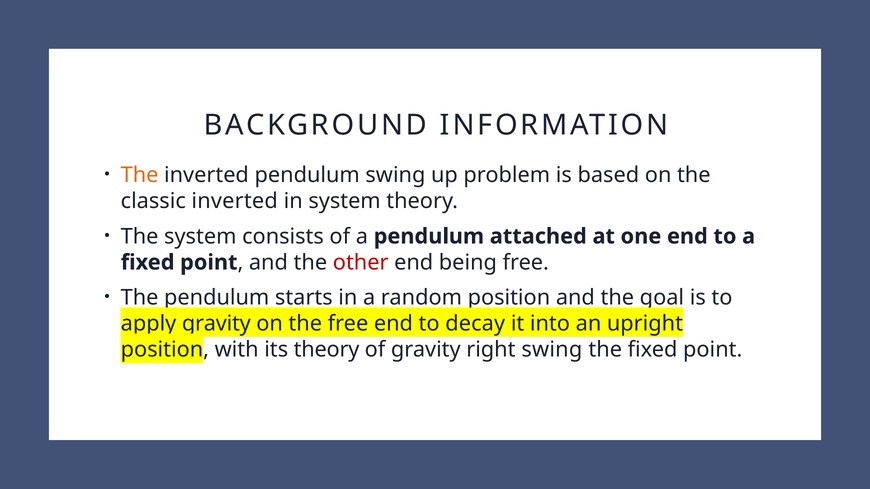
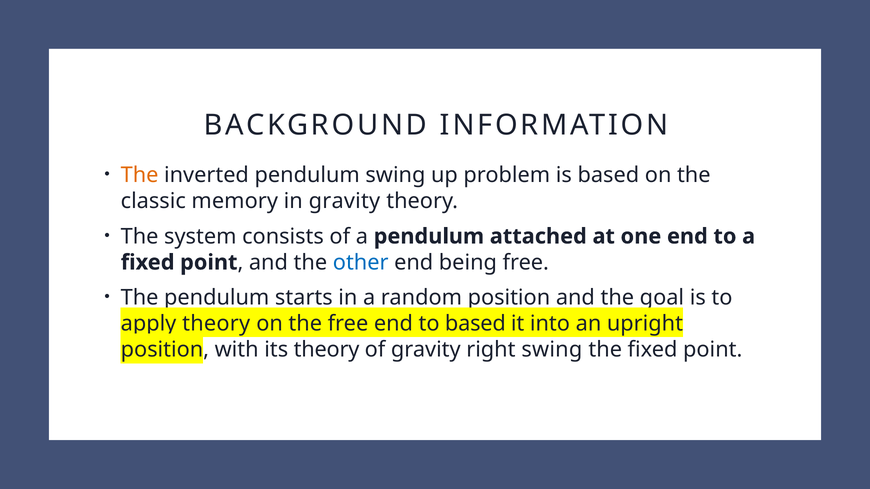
classic inverted: inverted -> memory
in system: system -> gravity
other colour: red -> blue
gravity at (216, 324): gravity -> theory
to decay: decay -> based
